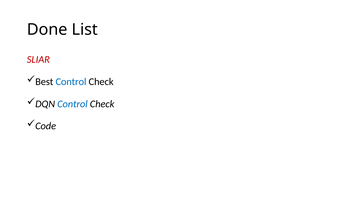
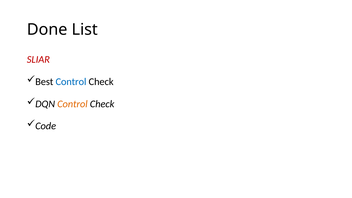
Control at (72, 104) colour: blue -> orange
